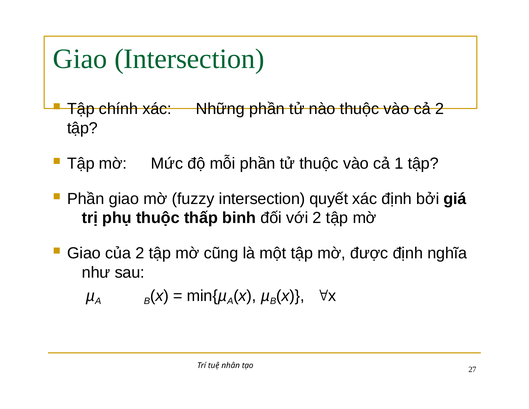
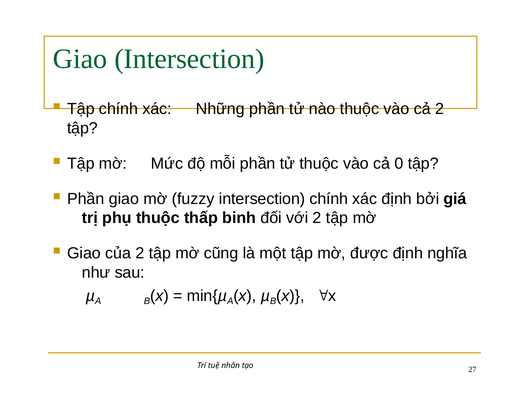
1: 1 -> 0
intersection quyết: quyết -> chính
